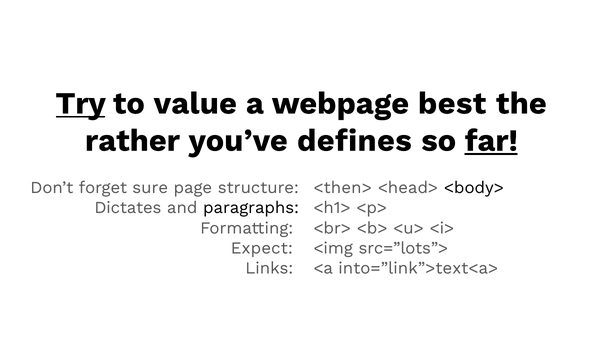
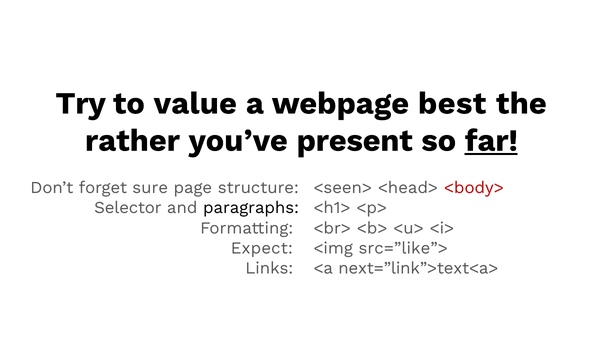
Try underline: present -> none
defines: defines -> present
<then>: <then> -> <seen>
<body> colour: black -> red
Dictates: Dictates -> Selector
src=”lots”>: src=”lots”> -> src=”like”>
into=”link”>text<a>: into=”link”>text<a> -> next=”link”>text<a>
